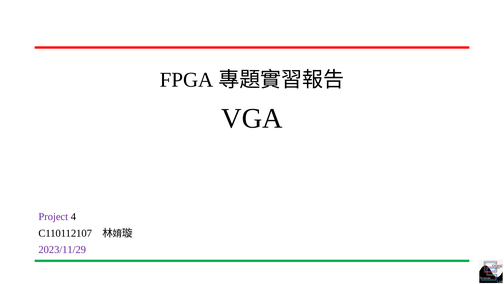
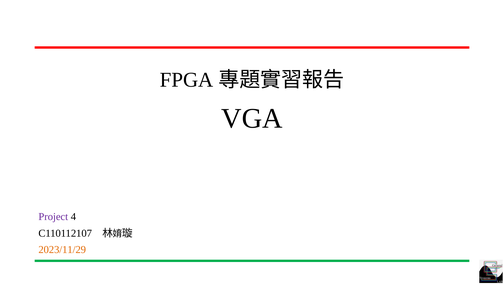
2023/11/29 colour: purple -> orange
